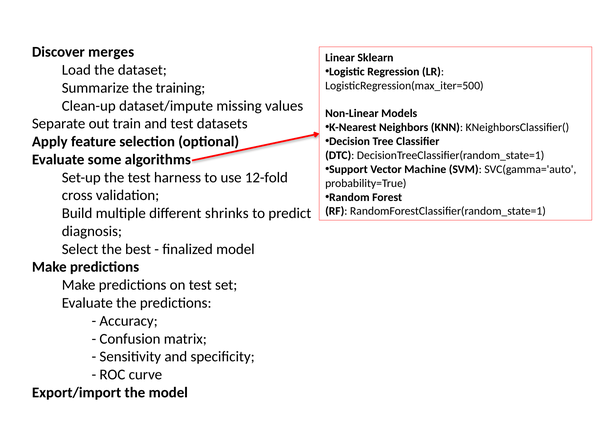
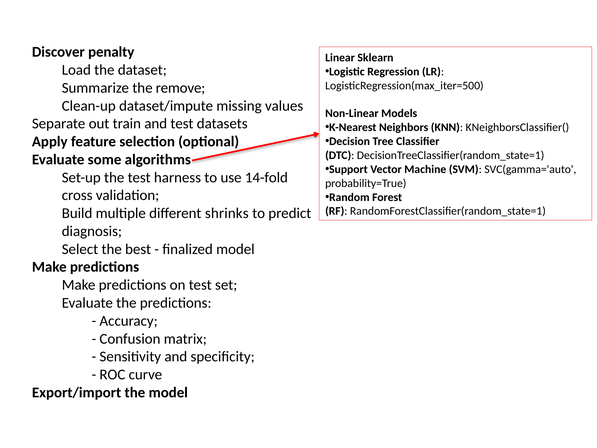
merges: merges -> penalty
training: training -> remove
12-fold: 12-fold -> 14-fold
